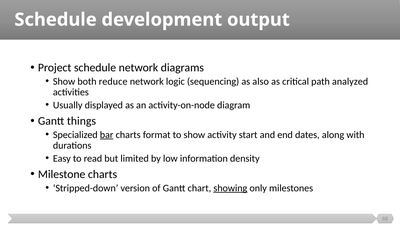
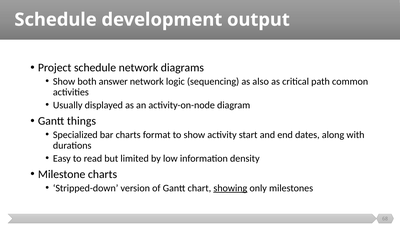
reduce: reduce -> answer
analyzed: analyzed -> common
bar underline: present -> none
